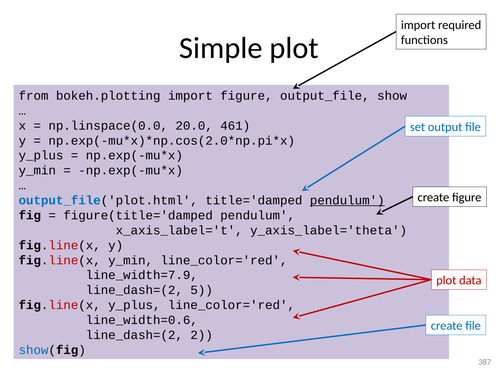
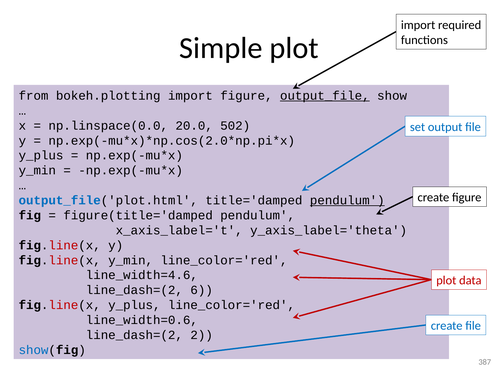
output_file underline: none -> present
461: 461 -> 502
line_width=7.9: line_width=7.9 -> line_width=4.6
5: 5 -> 6
